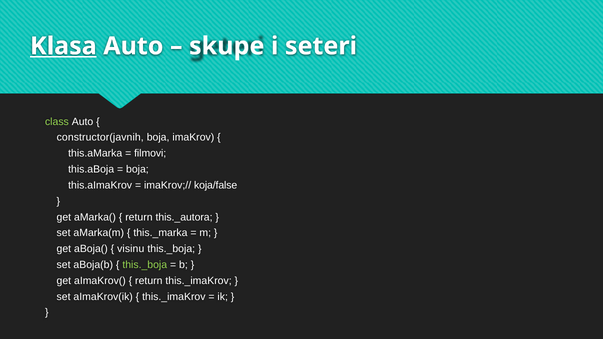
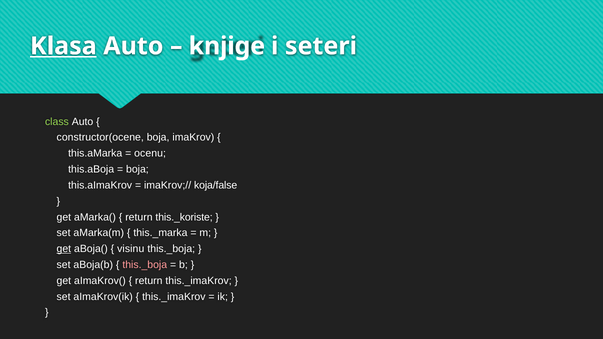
skupe: skupe -> knjige
constructor(javnih: constructor(javnih -> constructor(ocene
filmovi: filmovi -> ocenu
this._autora: this._autora -> this._koriste
get at (64, 249) underline: none -> present
this._boja at (145, 265) colour: light green -> pink
